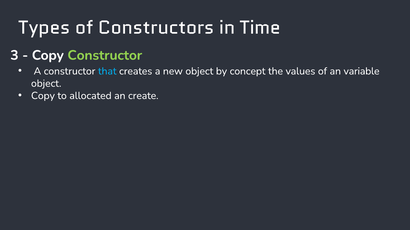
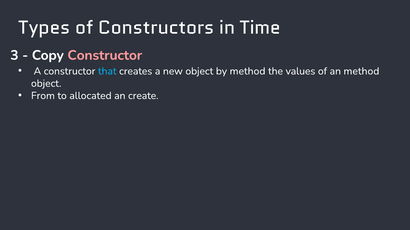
Constructor at (105, 55) colour: light green -> pink
by concept: concept -> method
an variable: variable -> method
Copy at (43, 96): Copy -> From
